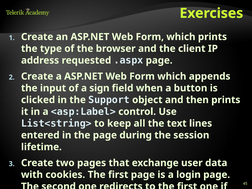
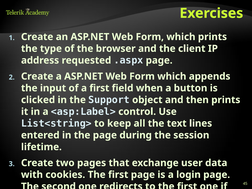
a sign: sign -> first
